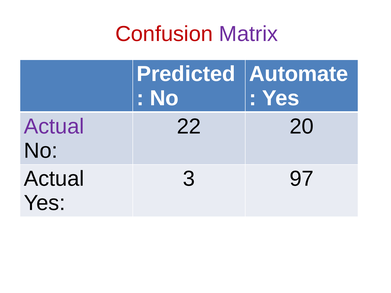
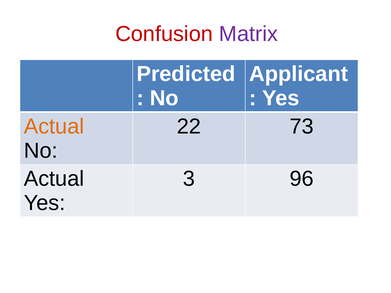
Automate: Automate -> Applicant
Actual at (54, 127) colour: purple -> orange
20: 20 -> 73
97: 97 -> 96
